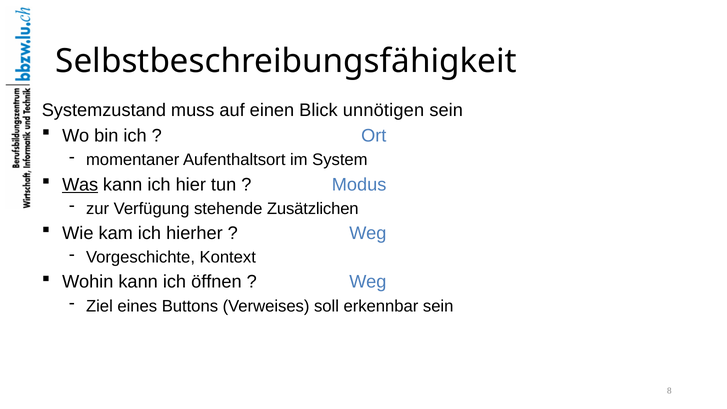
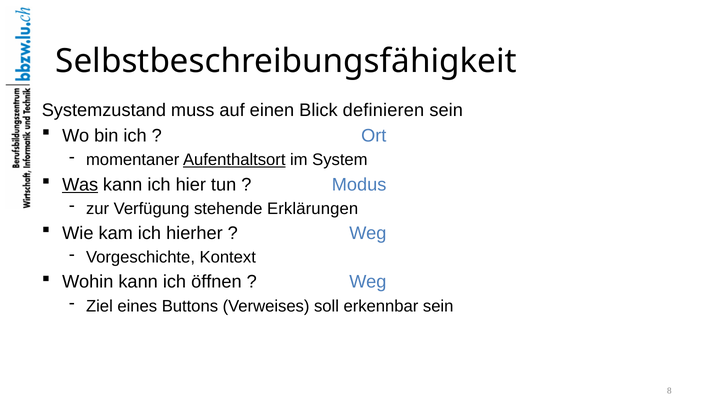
unnötigen: unnötigen -> definieren
Aufenthaltsort underline: none -> present
Zusätzlichen: Zusätzlichen -> Erklärungen
